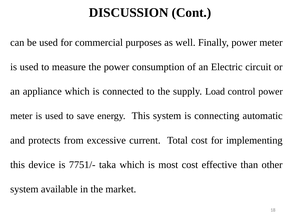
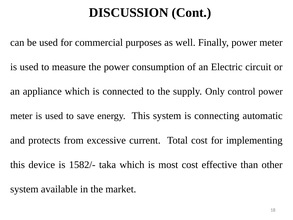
Load: Load -> Only
7751/-: 7751/- -> 1582/-
